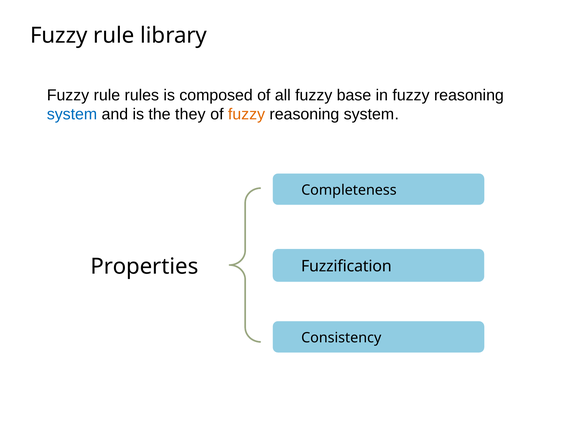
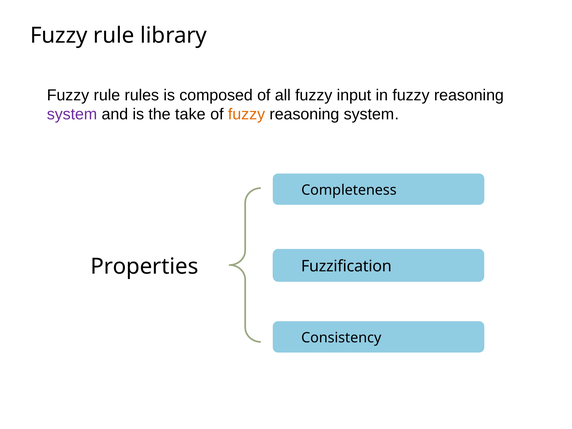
base: base -> input
system at (72, 114) colour: blue -> purple
they: they -> take
